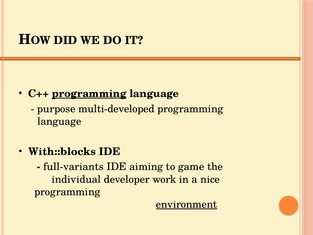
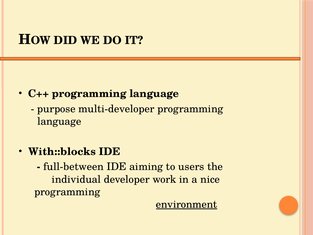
programming at (89, 94) underline: present -> none
multi-developed: multi-developed -> multi-developer
full-variants: full-variants -> full-between
game: game -> users
